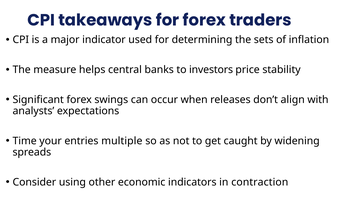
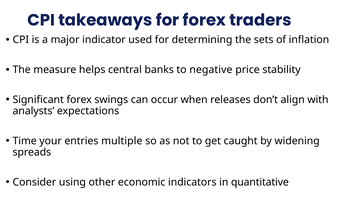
investors: investors -> negative
contraction: contraction -> quantitative
